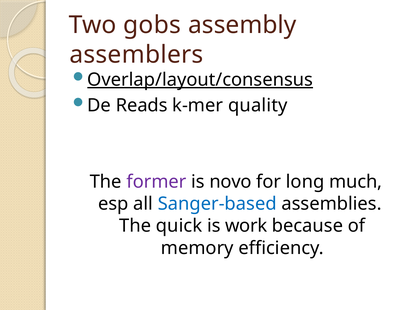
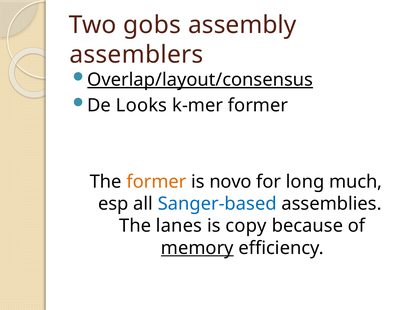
Reads: Reads -> Looks
k-mer quality: quality -> former
former at (156, 182) colour: purple -> orange
quick: quick -> lanes
work: work -> copy
memory underline: none -> present
